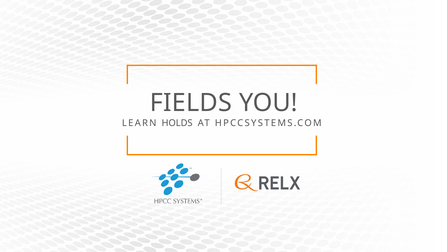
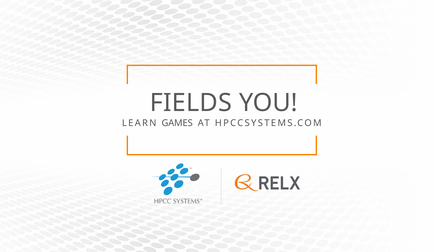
HOLDS: HOLDS -> GAMES
